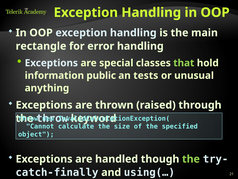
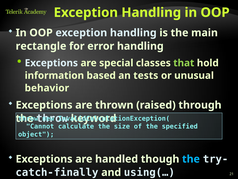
public: public -> based
anything: anything -> behavior
the at (191, 159) colour: light green -> light blue
